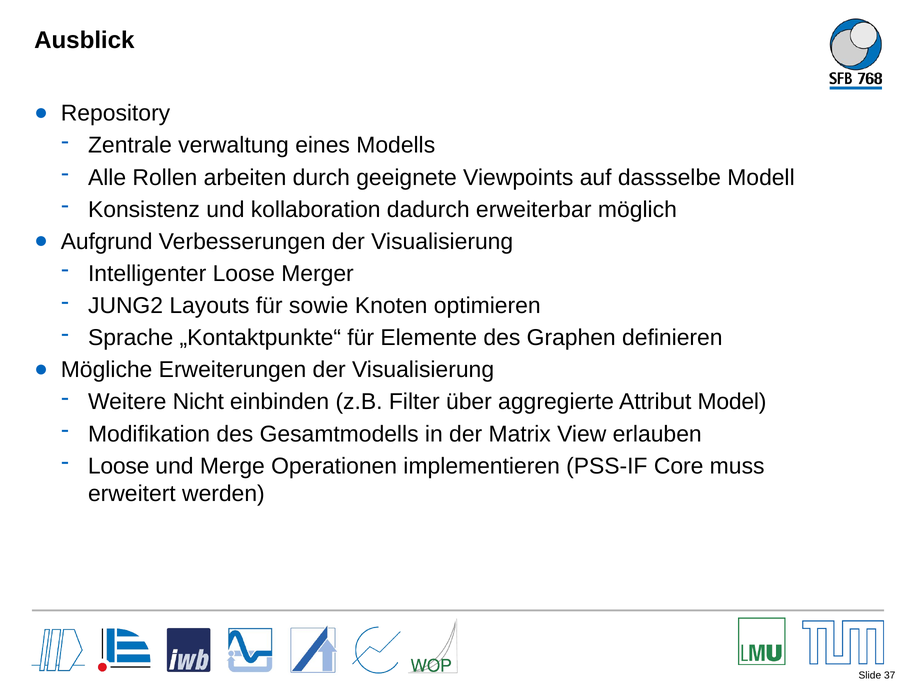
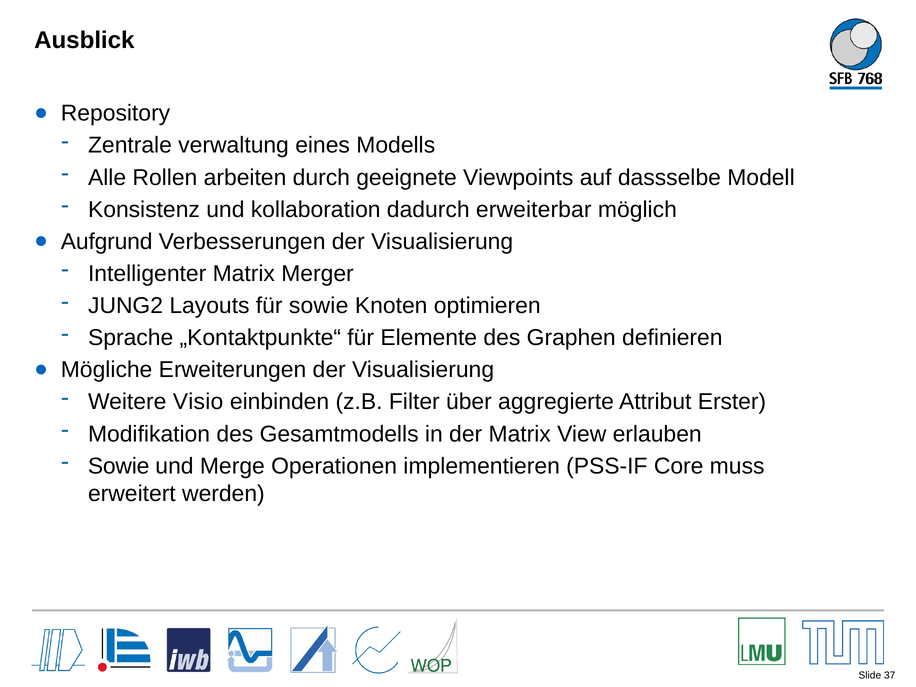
Intelligenter Loose: Loose -> Matrix
Nicht: Nicht -> Visio
Model: Model -> Erster
Loose at (119, 466): Loose -> Sowie
